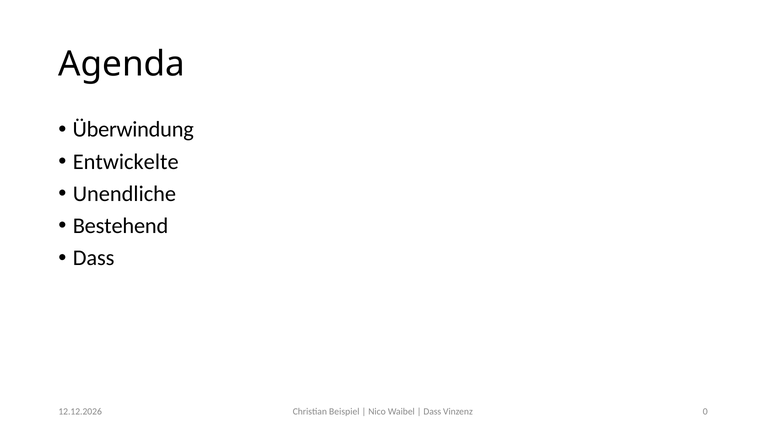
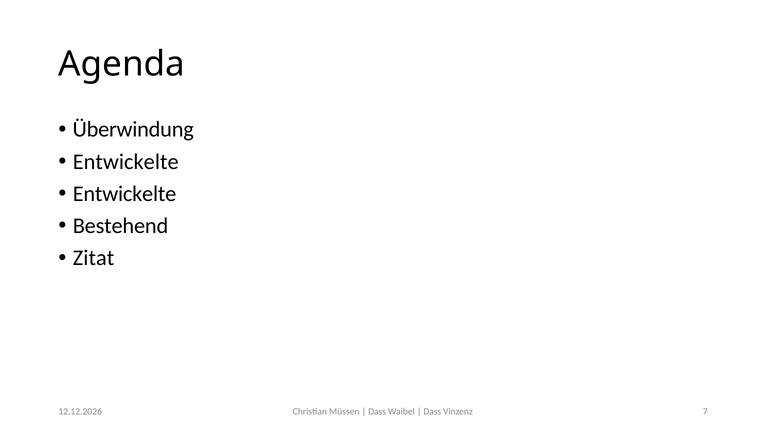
Unendliche at (124, 194): Unendliche -> Entwickelte
Dass at (94, 258): Dass -> Zitat
Beispiel: Beispiel -> Müssen
Nico at (377, 411): Nico -> Dass
0: 0 -> 7
